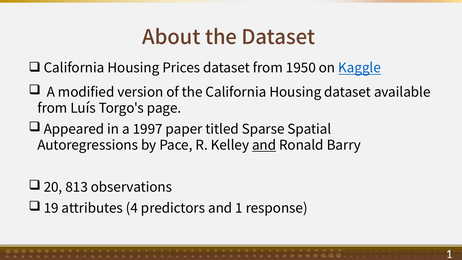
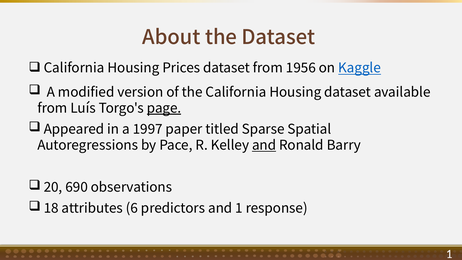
1950: 1950 -> 1956
page underline: none -> present
813: 813 -> 690
19: 19 -> 18
4: 4 -> 6
